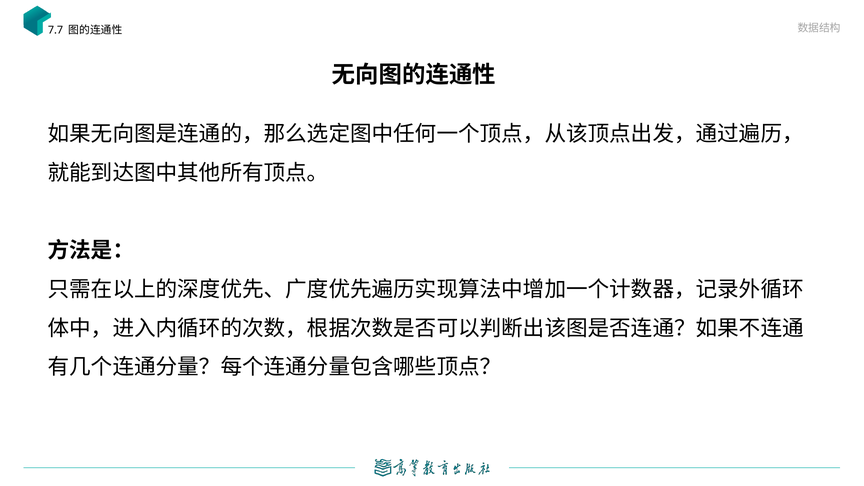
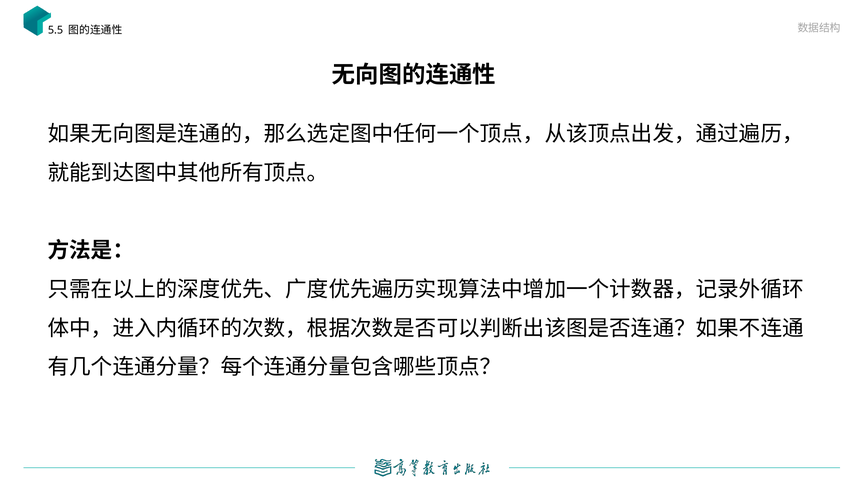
7.7: 7.7 -> 5.5
